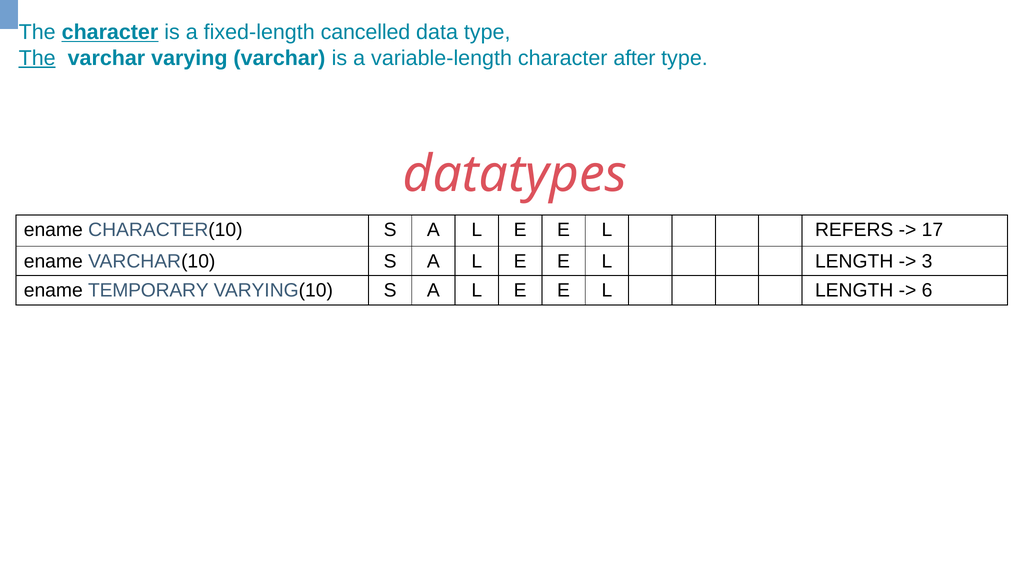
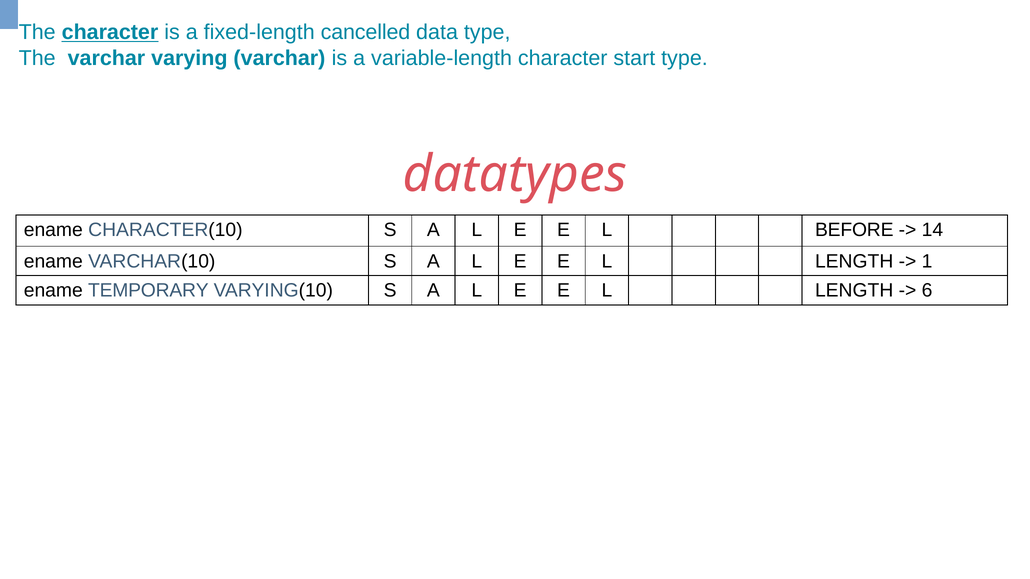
The at (37, 58) underline: present -> none
after: after -> start
REFERS: REFERS -> BEFORE
17: 17 -> 14
3: 3 -> 1
